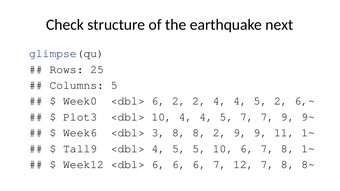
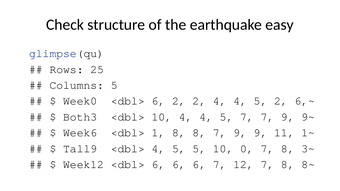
next: next -> easy
Plot3: Plot3 -> Both3
3: 3 -> 1
8 2: 2 -> 7
10 6: 6 -> 0
8 1~: 1~ -> 3~
